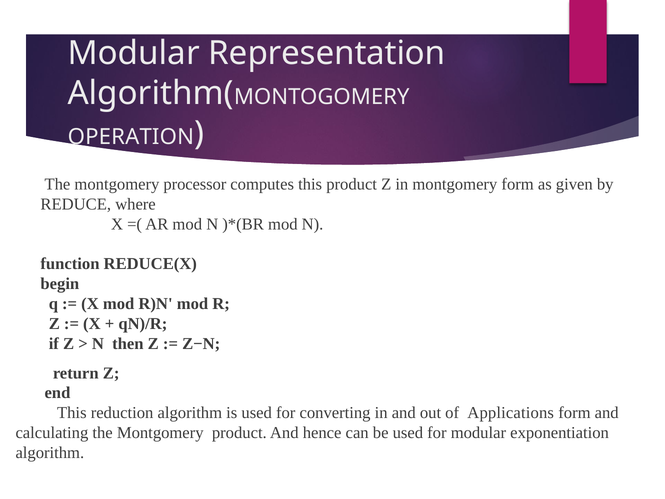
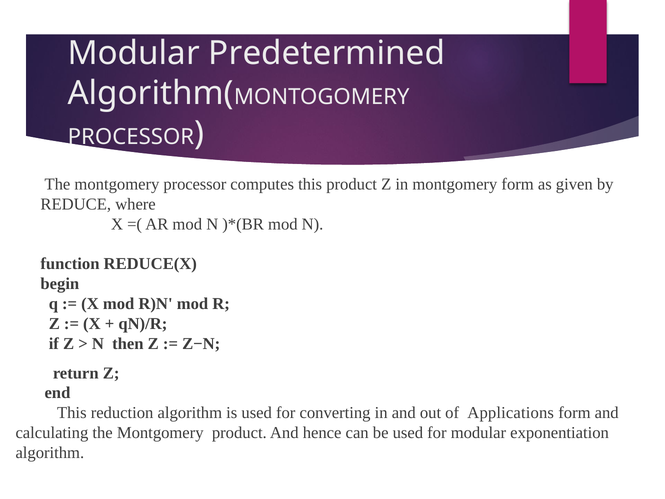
Representation: Representation -> Predetermined
OPERATION at (131, 137): OPERATION -> PROCESSOR
